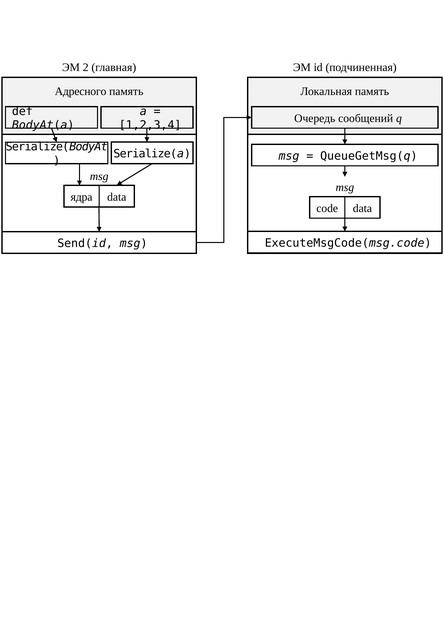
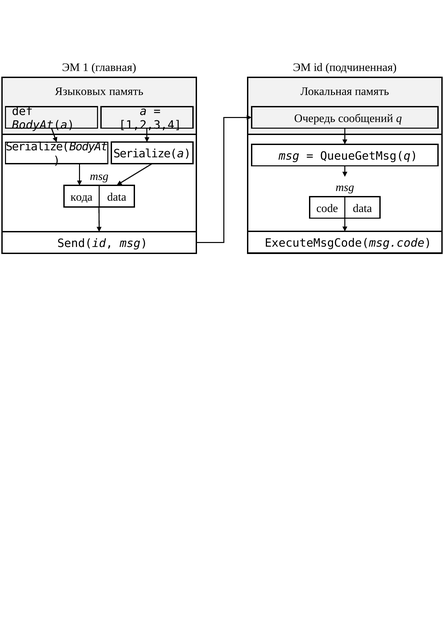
2: 2 -> 1
Адресного: Адресного -> Языковых
ядра: ядра -> кода
